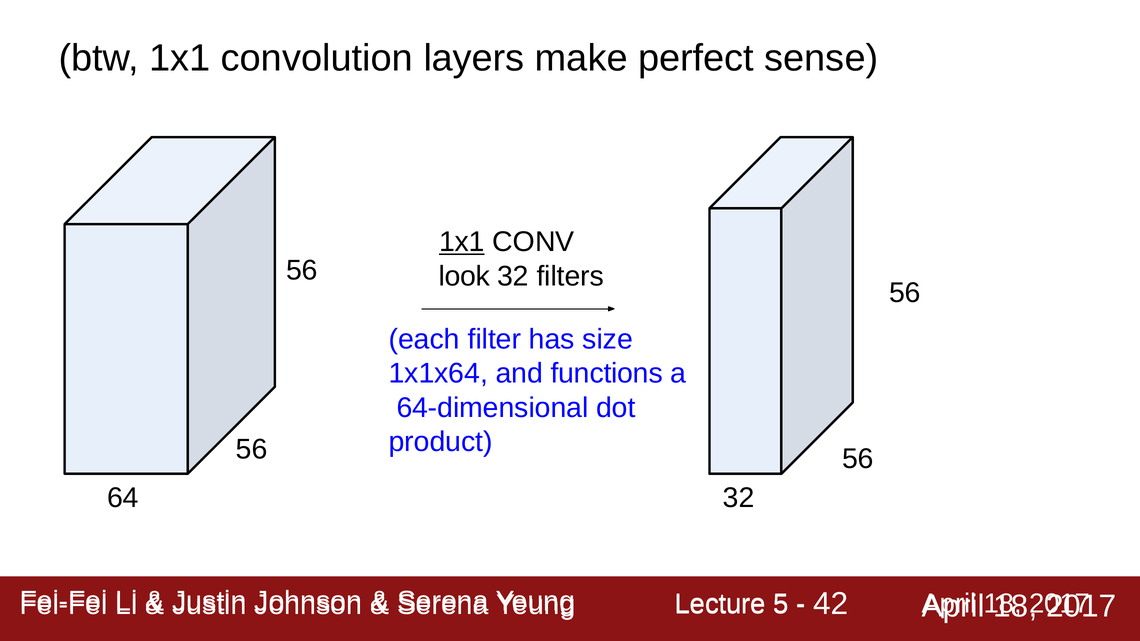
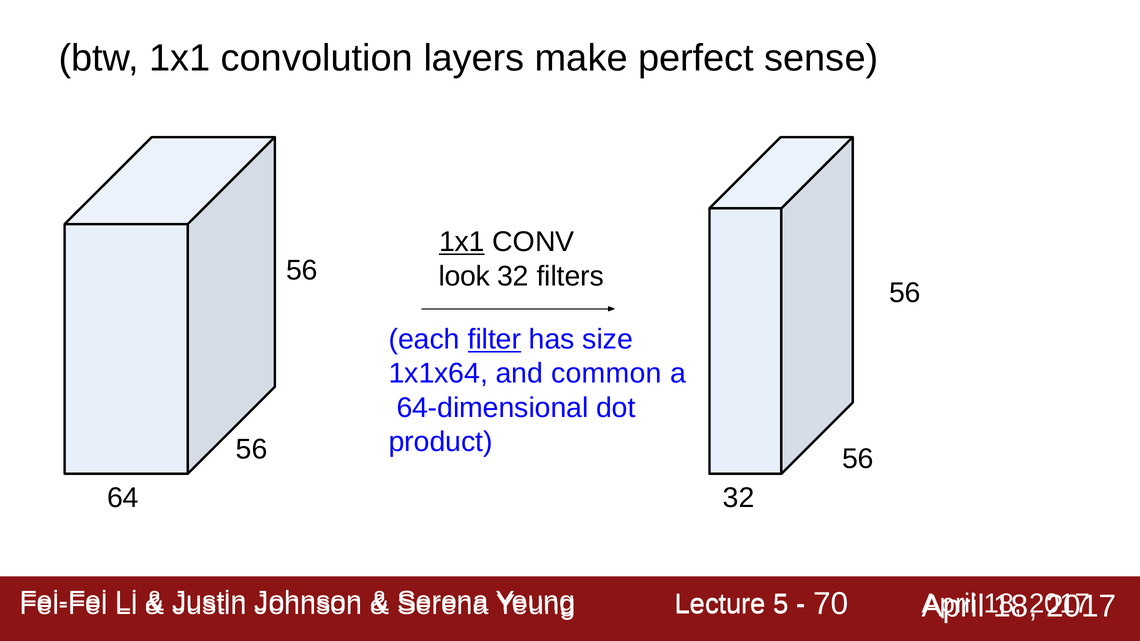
filter underline: none -> present
functions: functions -> common
42: 42 -> 70
